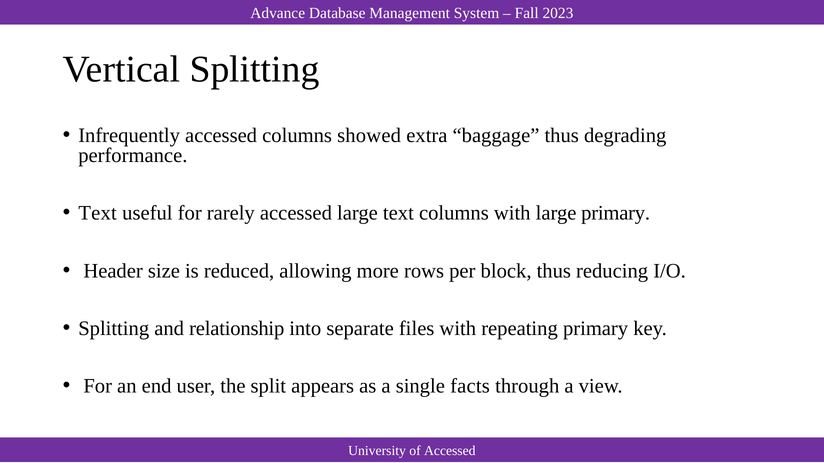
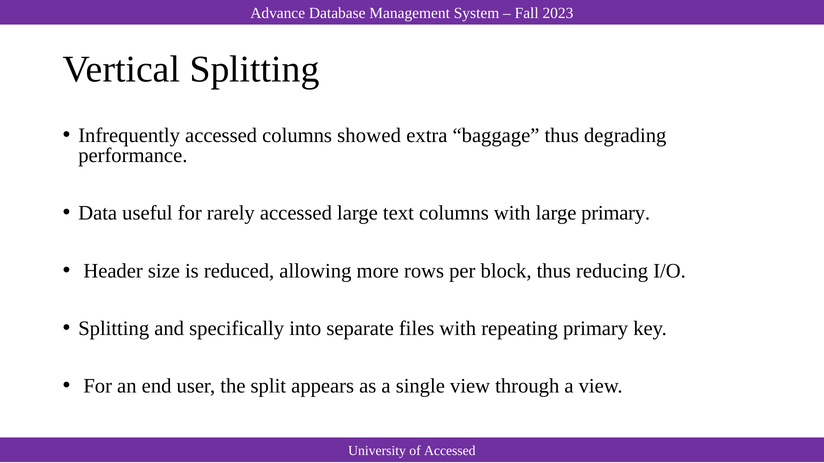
Text at (98, 213): Text -> Data
relationship: relationship -> specifically
single facts: facts -> view
